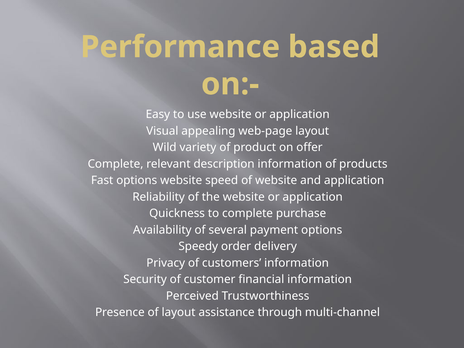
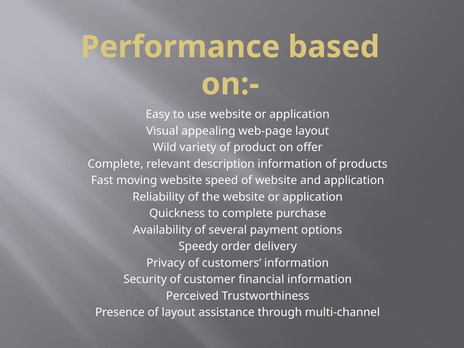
Fast options: options -> moving
